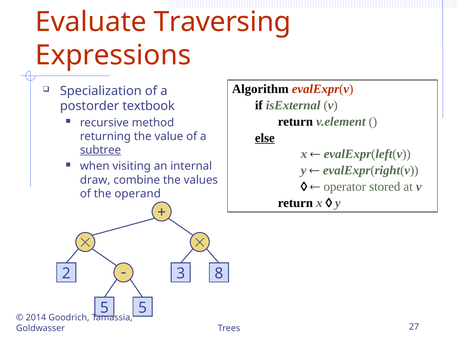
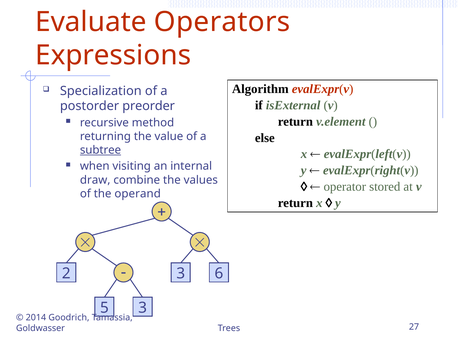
Traversing: Traversing -> Operators
textbook: textbook -> preorder
else underline: present -> none
8: 8 -> 6
5 5: 5 -> 3
